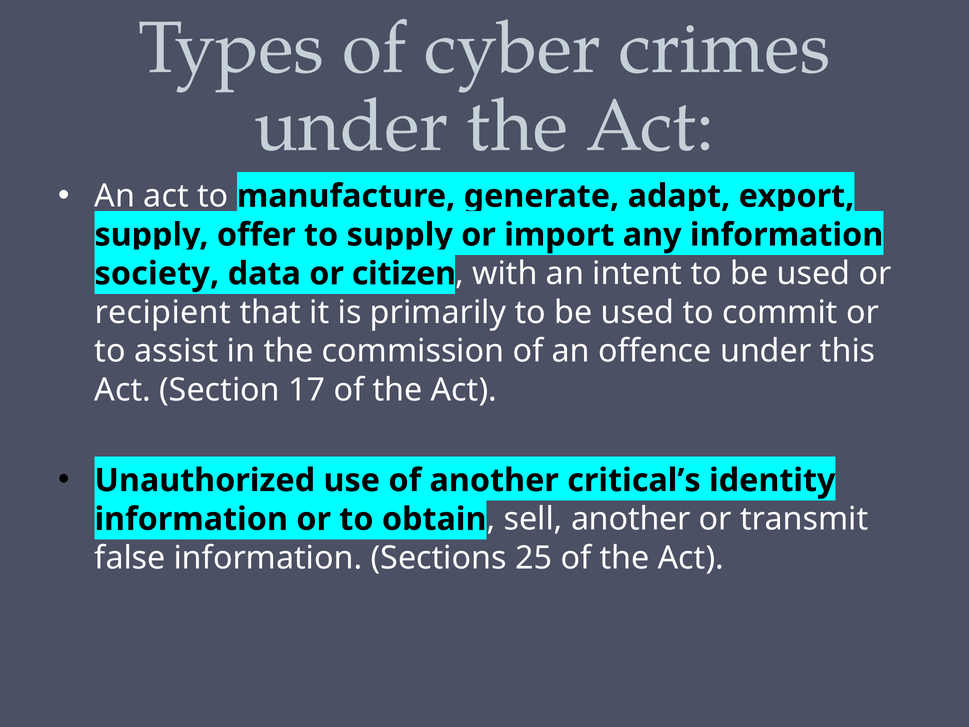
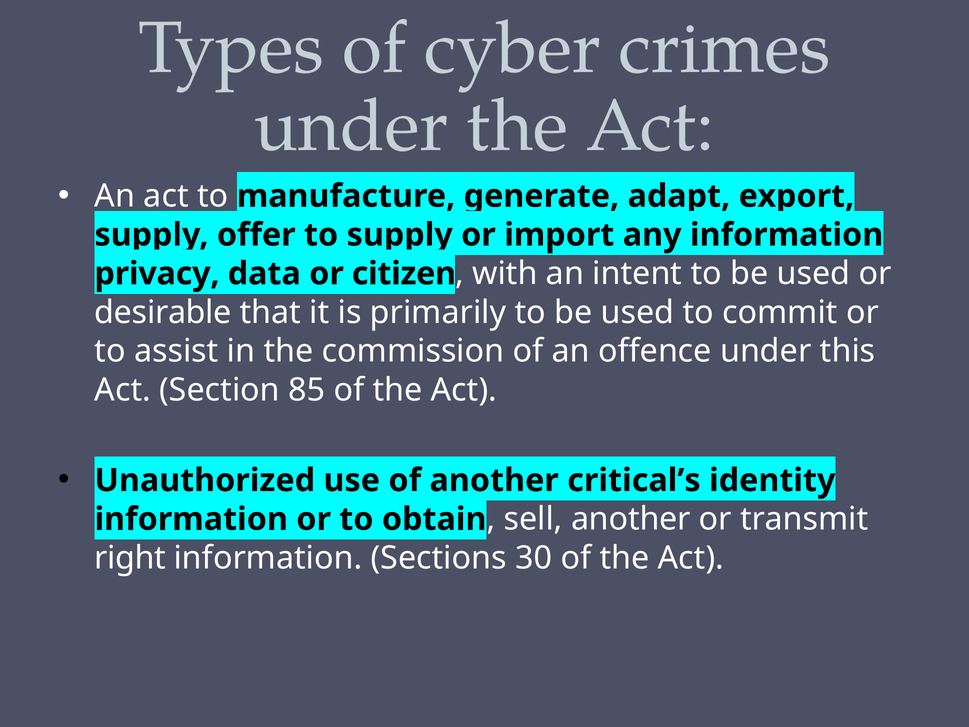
society: society -> privacy
recipient: recipient -> desirable
17: 17 -> 85
false: false -> right
25: 25 -> 30
